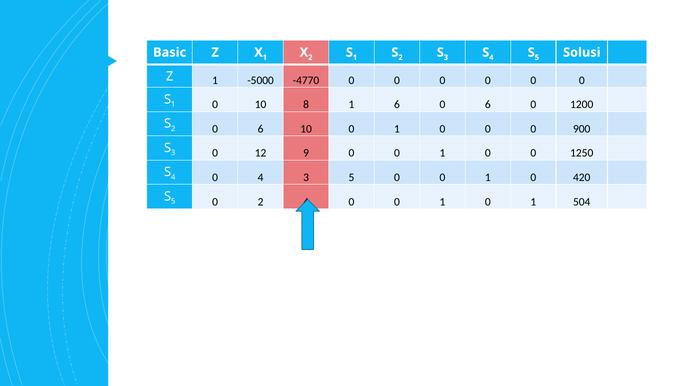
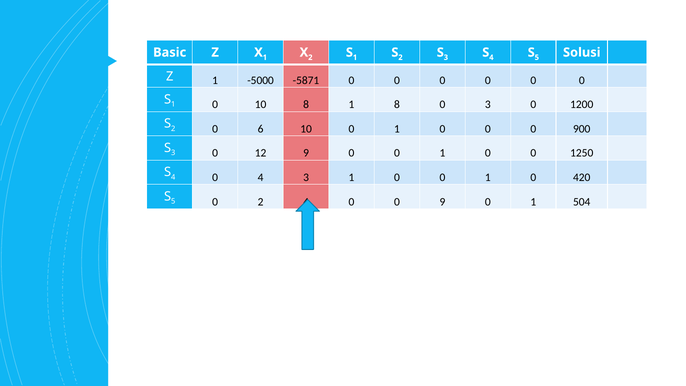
-4770: -4770 -> -5871
1 6: 6 -> 8
6 at (488, 105): 6 -> 3
3 5: 5 -> 1
1 at (442, 202): 1 -> 9
